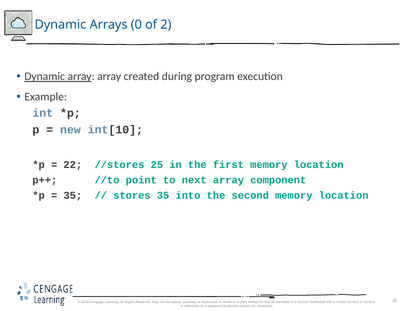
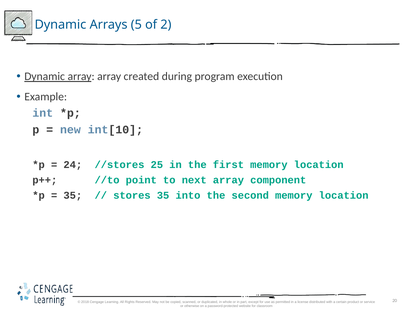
0: 0 -> 5
22: 22 -> 24
